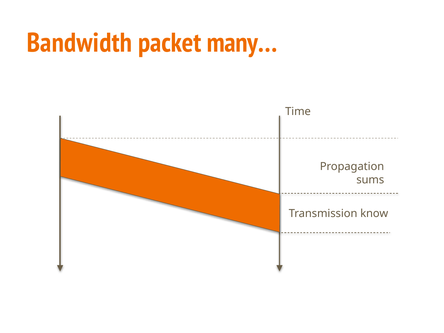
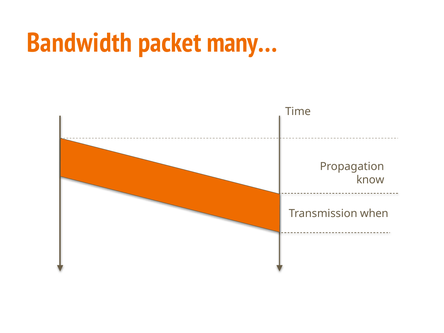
sums: sums -> know
know: know -> when
